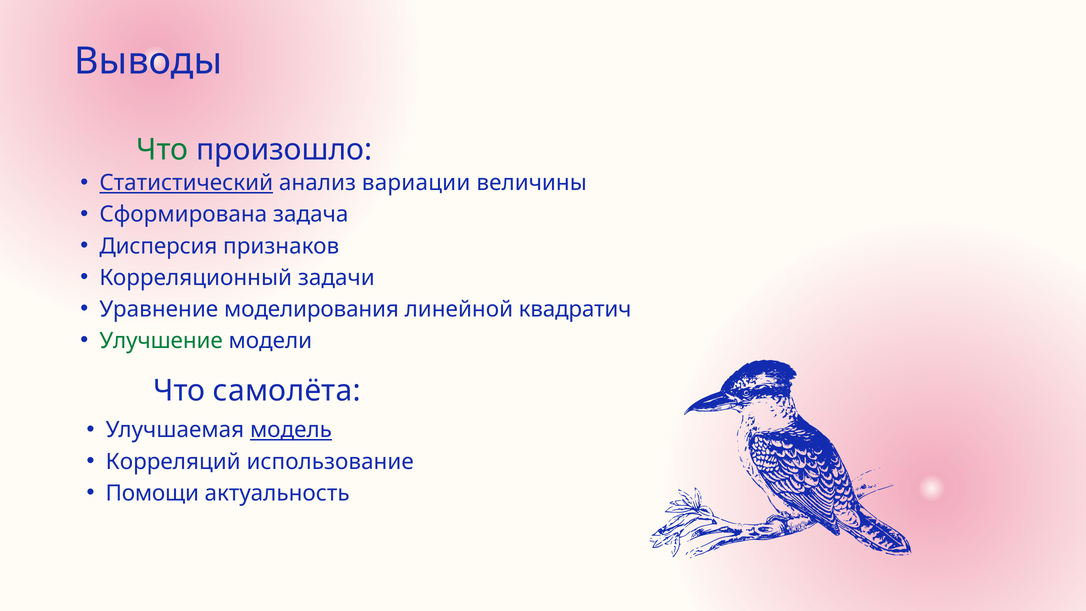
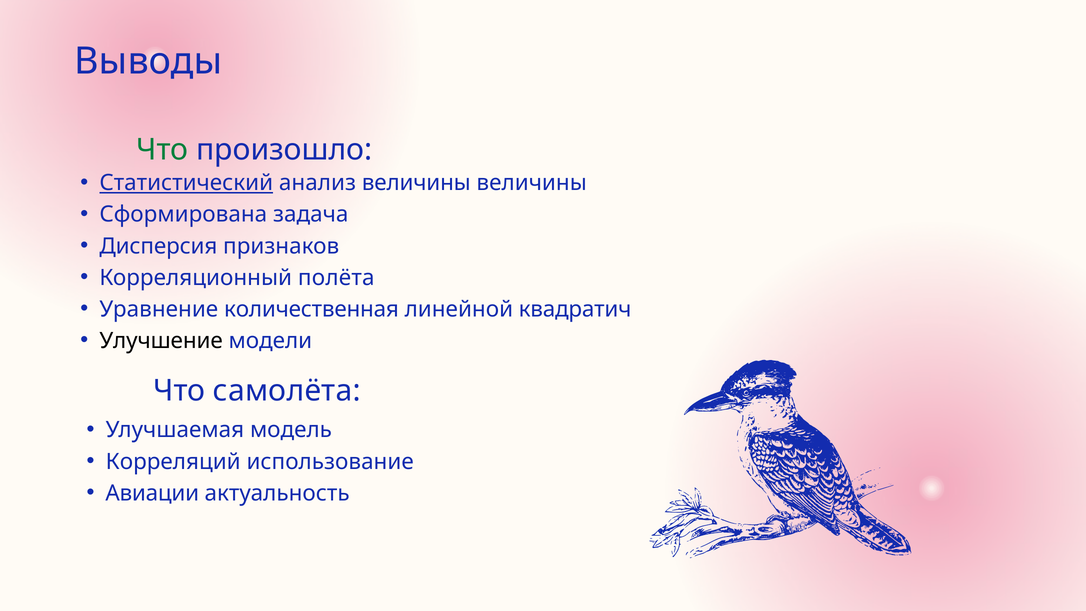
анализ вариации: вариации -> величины
задачи: задачи -> полёта
моделирования: моделирования -> количественная
Улучшение colour: green -> black
модель underline: present -> none
Помощи: Помощи -> Авиации
